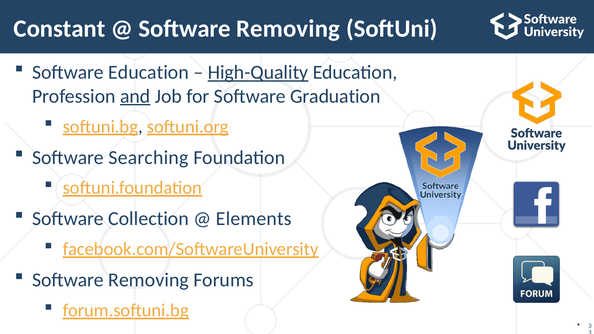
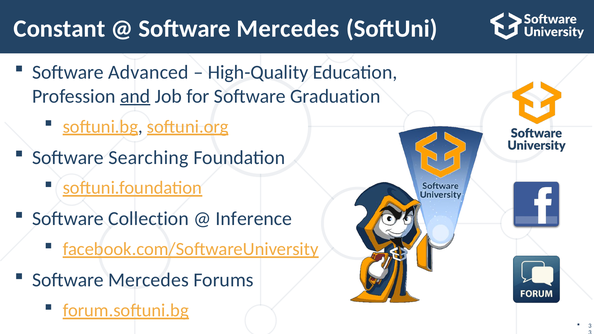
Removing at (288, 29): Removing -> Mercedes
Software Education: Education -> Advanced
High-Quality underline: present -> none
Elements: Elements -> Inference
Removing at (149, 280): Removing -> Mercedes
